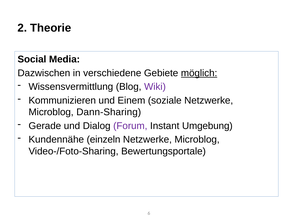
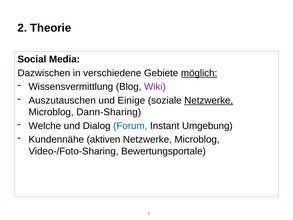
Kommunizieren: Kommunizieren -> Auszutauschen
Einem: Einem -> Einige
Netzwerke at (209, 100) underline: none -> present
Gerade: Gerade -> Welche
Forum colour: purple -> blue
einzeln: einzeln -> aktiven
